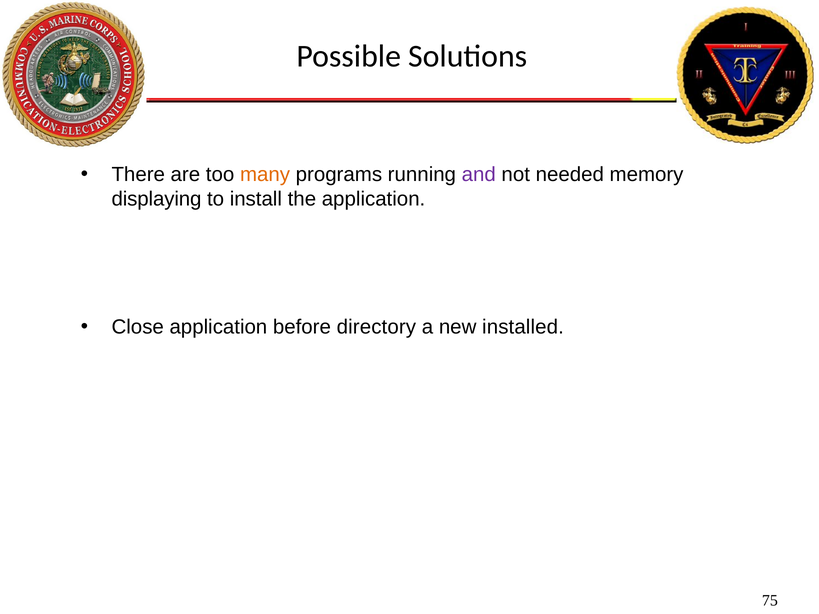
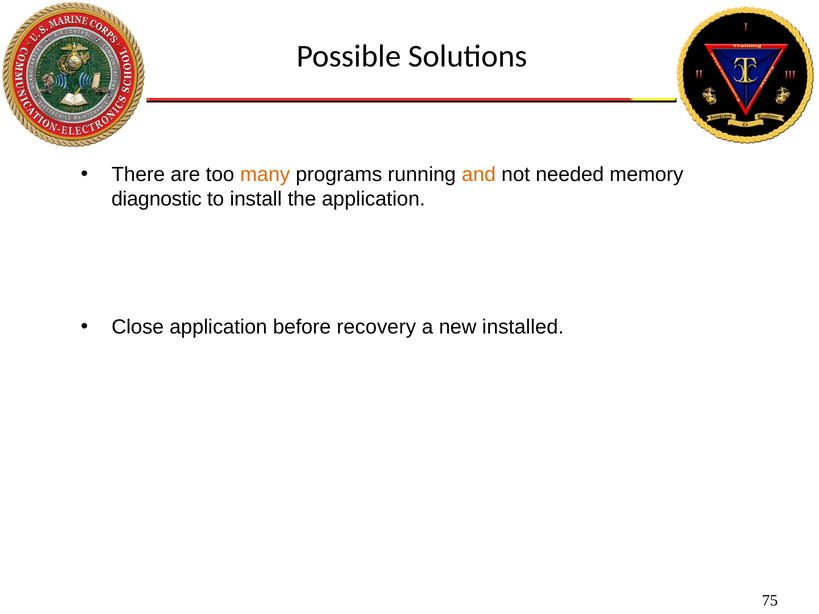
and colour: purple -> orange
displaying: displaying -> diagnostic
directory: directory -> recovery
